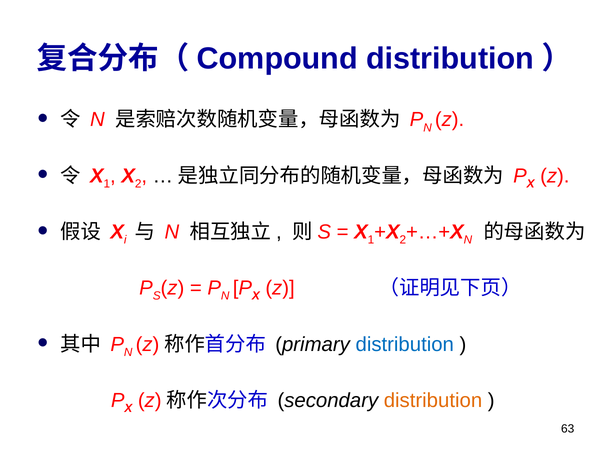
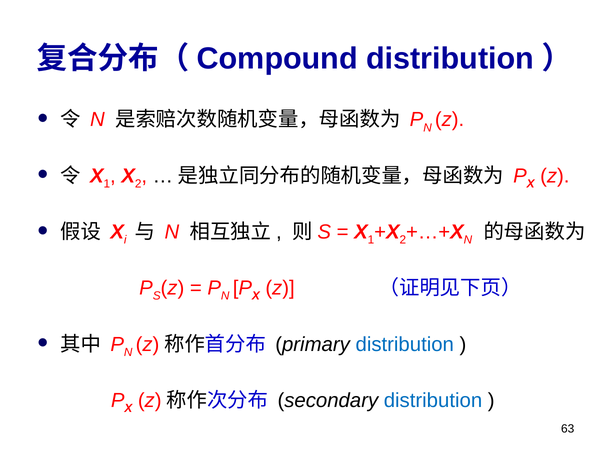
distribution at (433, 400) colour: orange -> blue
